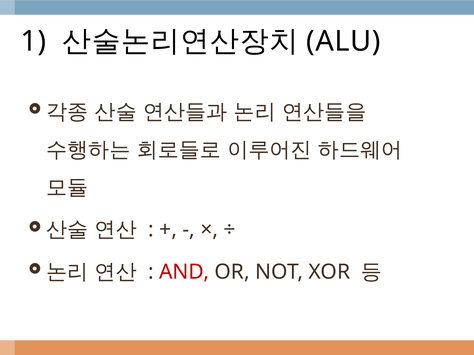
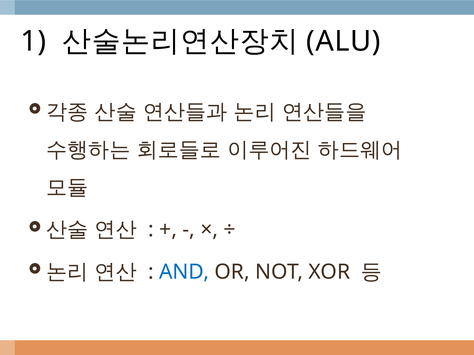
AND colour: red -> blue
